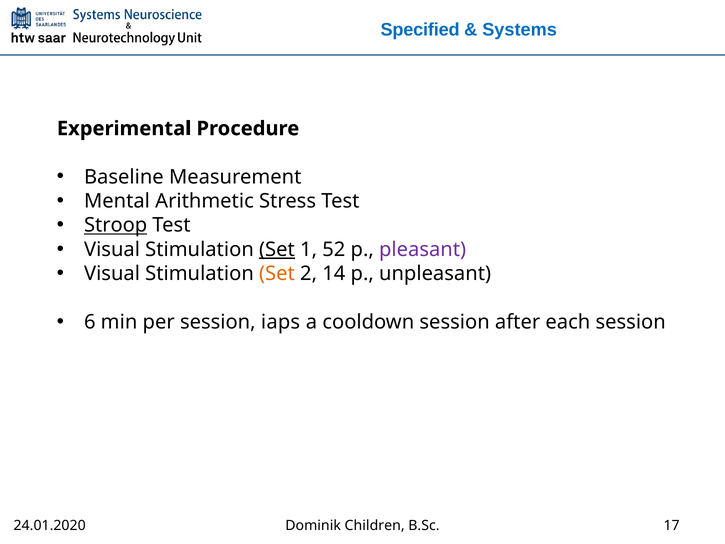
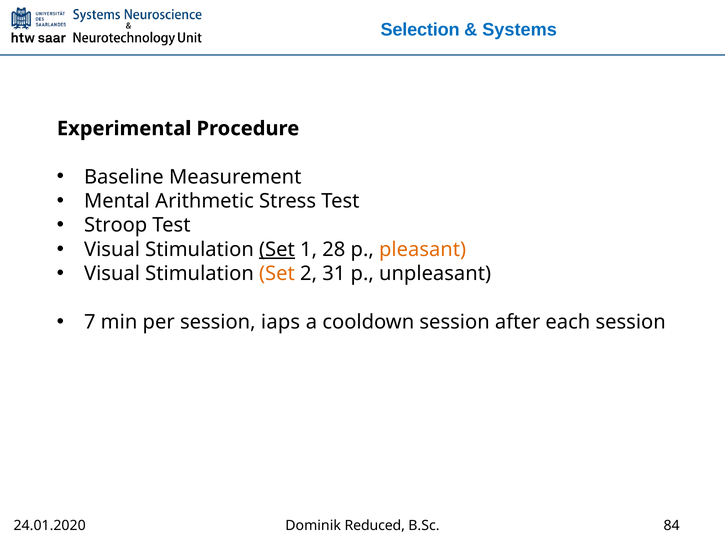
Specified: Specified -> Selection
Stroop underline: present -> none
52: 52 -> 28
pleasant colour: purple -> orange
14: 14 -> 31
6: 6 -> 7
Children: Children -> Reduced
17: 17 -> 84
